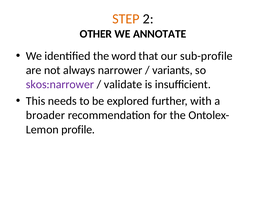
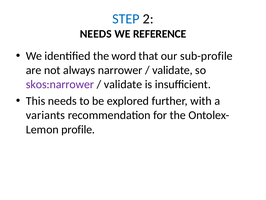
STEP colour: orange -> blue
OTHER at (96, 34): OTHER -> NEEDS
ANNOTATE: ANNOTATE -> REFERENCE
variants at (172, 70): variants -> validate
broader: broader -> variants
